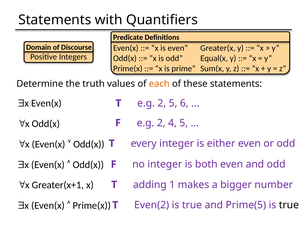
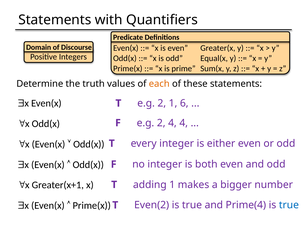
2 5: 5 -> 1
4 5: 5 -> 4
Prime(5: Prime(5 -> Prime(4
true at (289, 205) colour: black -> blue
